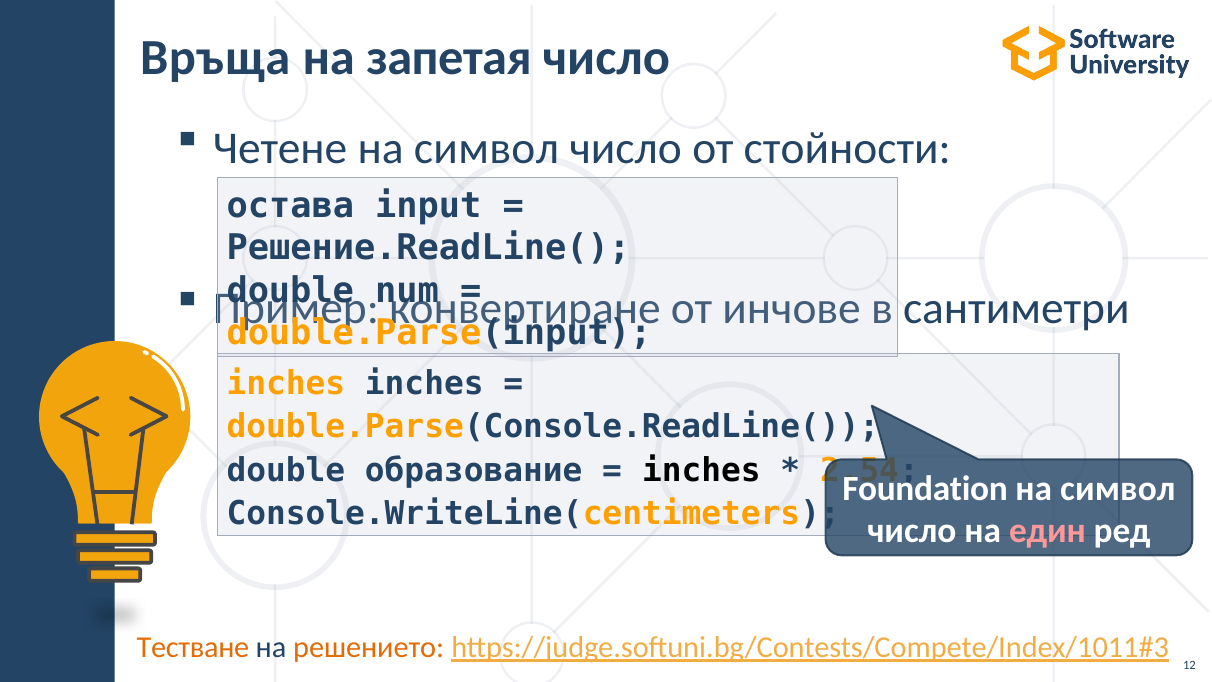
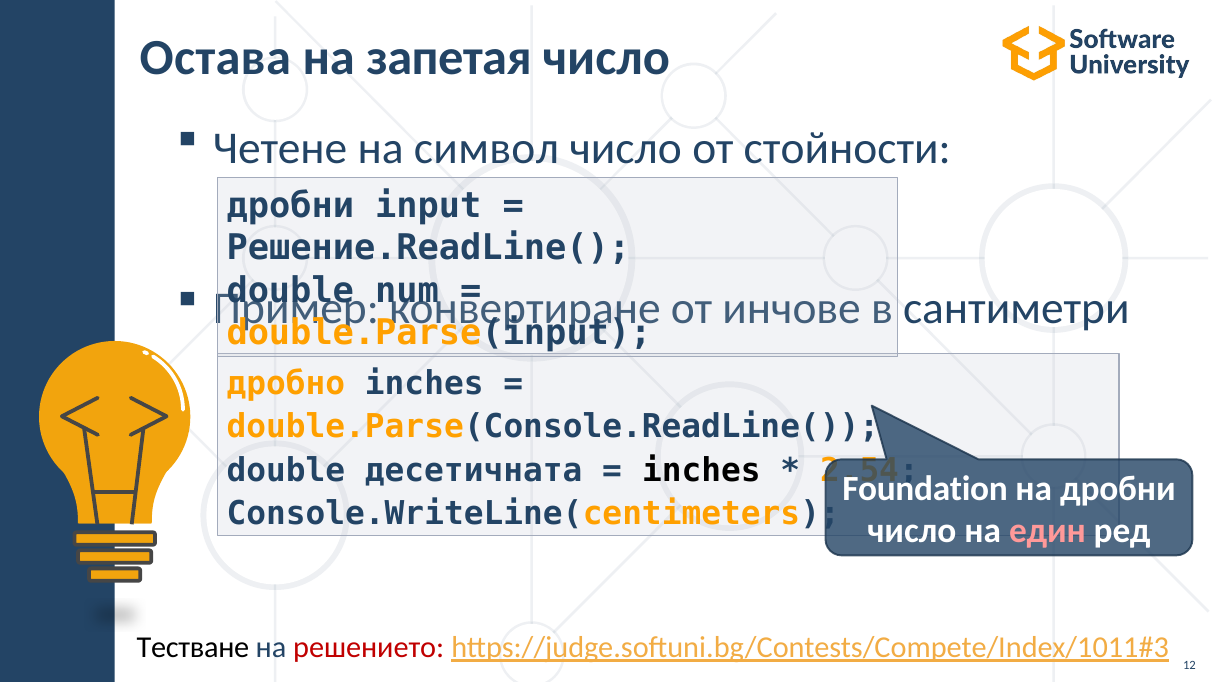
Връща: Връща -> Остава
остава at (290, 206): остава -> дробни
inches at (286, 383): inches -> дробно
образование: образование -> десетичната
символ at (1118, 488): символ -> дробни
Тестване colour: orange -> black
решението colour: orange -> red
